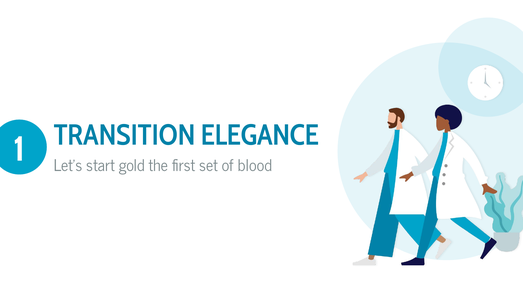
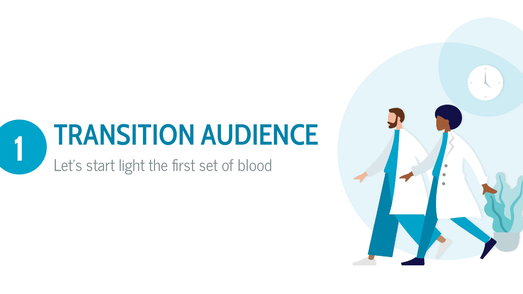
ELEGANCE: ELEGANCE -> AUDIENCE
gold: gold -> light
